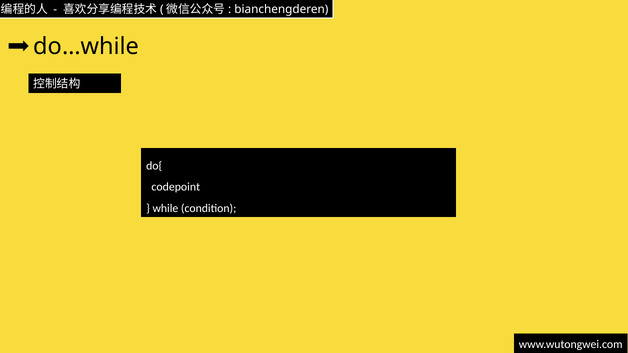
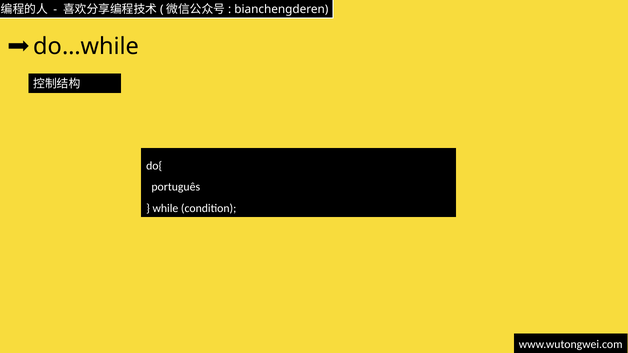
codepoint: codepoint -> português
